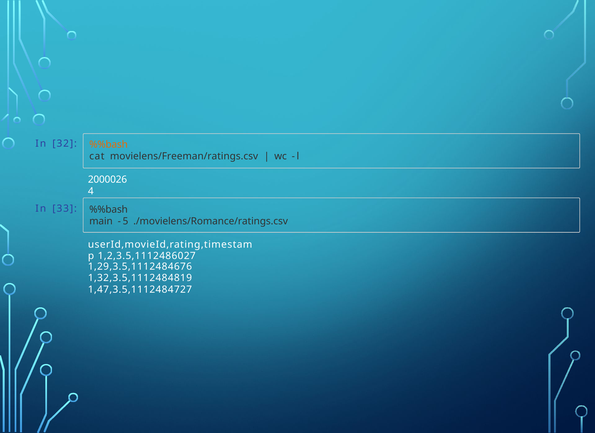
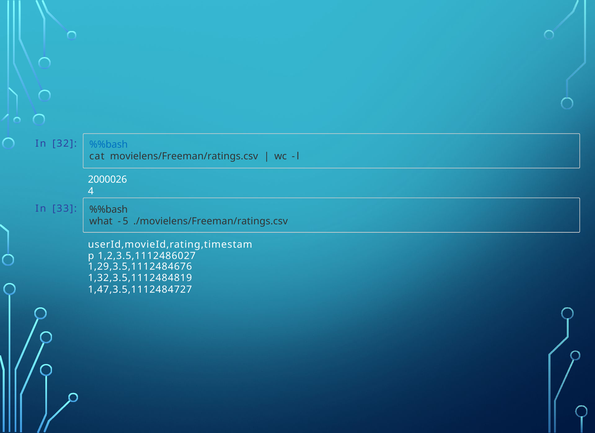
%%bash at (109, 145) colour: orange -> blue
main: main -> what
./movielens/Romance/ratings.csv: ./movielens/Romance/ratings.csv -> ./movielens/Freeman/ratings.csv
